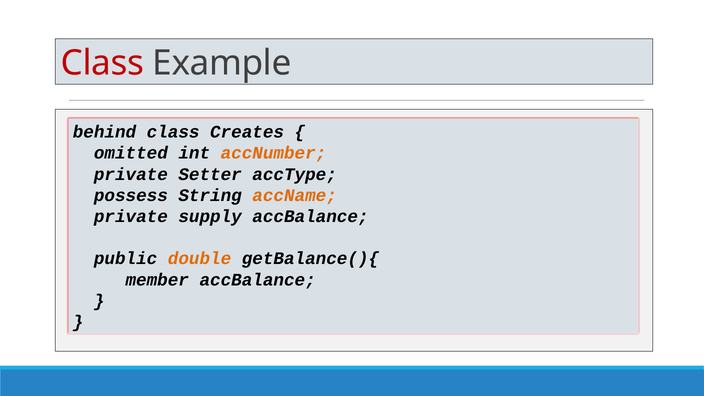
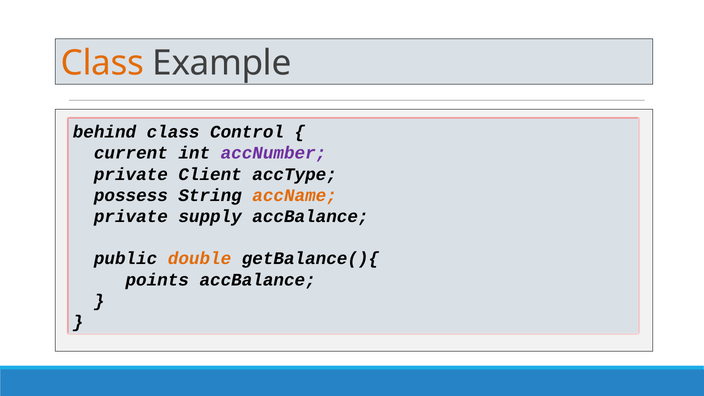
Class at (102, 63) colour: red -> orange
Creates: Creates -> Control
omitted: omitted -> current
accNumber colour: orange -> purple
Setter: Setter -> Client
member: member -> points
